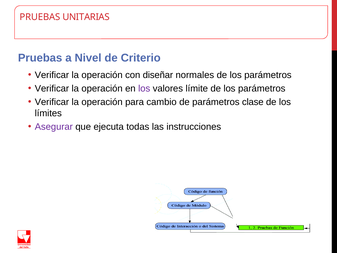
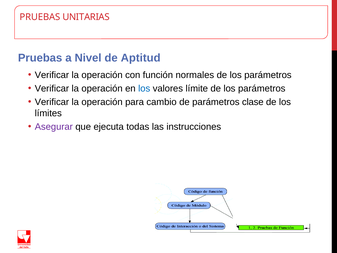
Criterio: Criterio -> Aptitud
diseñar: diseñar -> función
los at (144, 89) colour: purple -> blue
